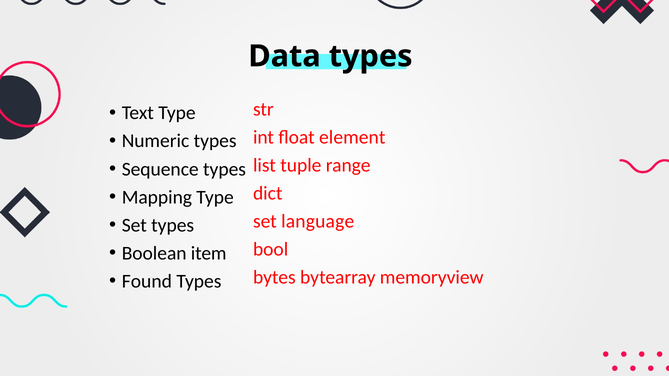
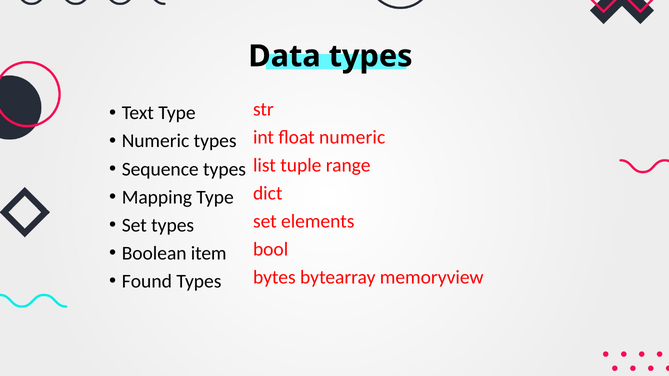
float element: element -> numeric
language: language -> elements
